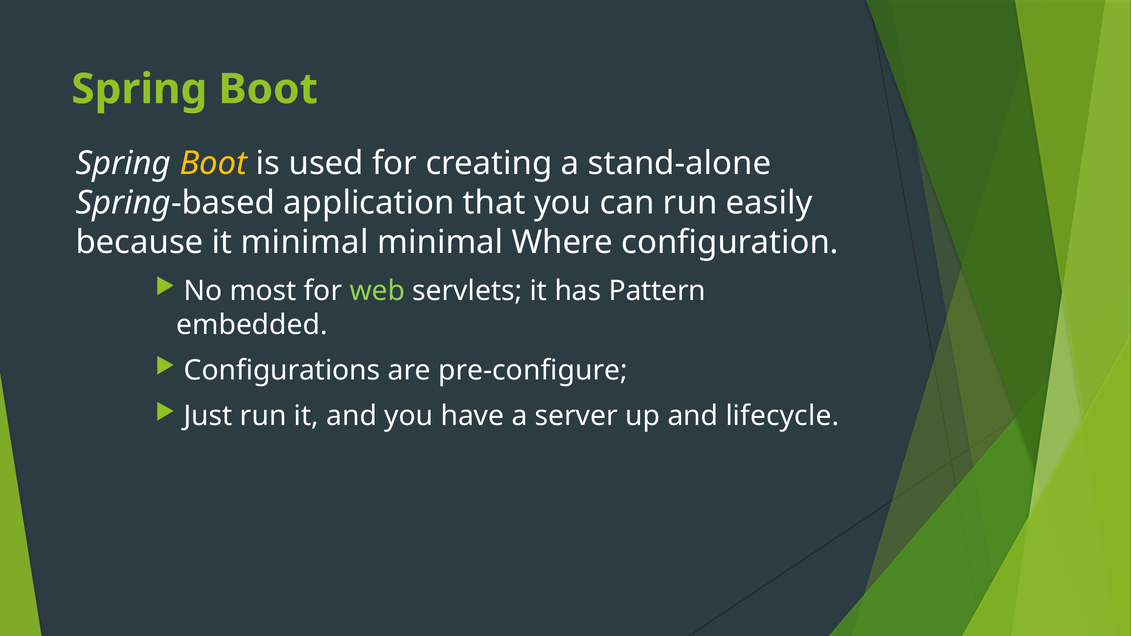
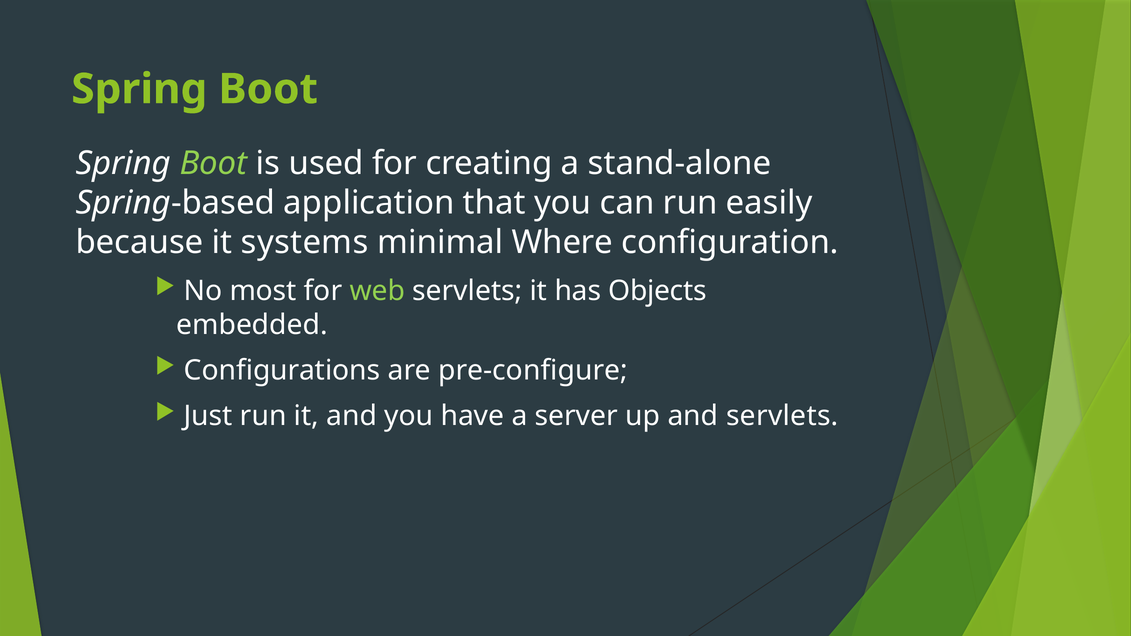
Boot at (213, 163) colour: yellow -> light green
it minimal: minimal -> systems
Pattern: Pattern -> Objects
and lifecycle: lifecycle -> servlets
